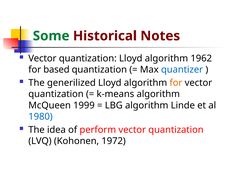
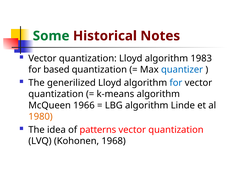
1962: 1962 -> 1983
for at (176, 83) colour: orange -> blue
1999: 1999 -> 1966
1980 colour: blue -> orange
perform: perform -> patterns
1972: 1972 -> 1968
